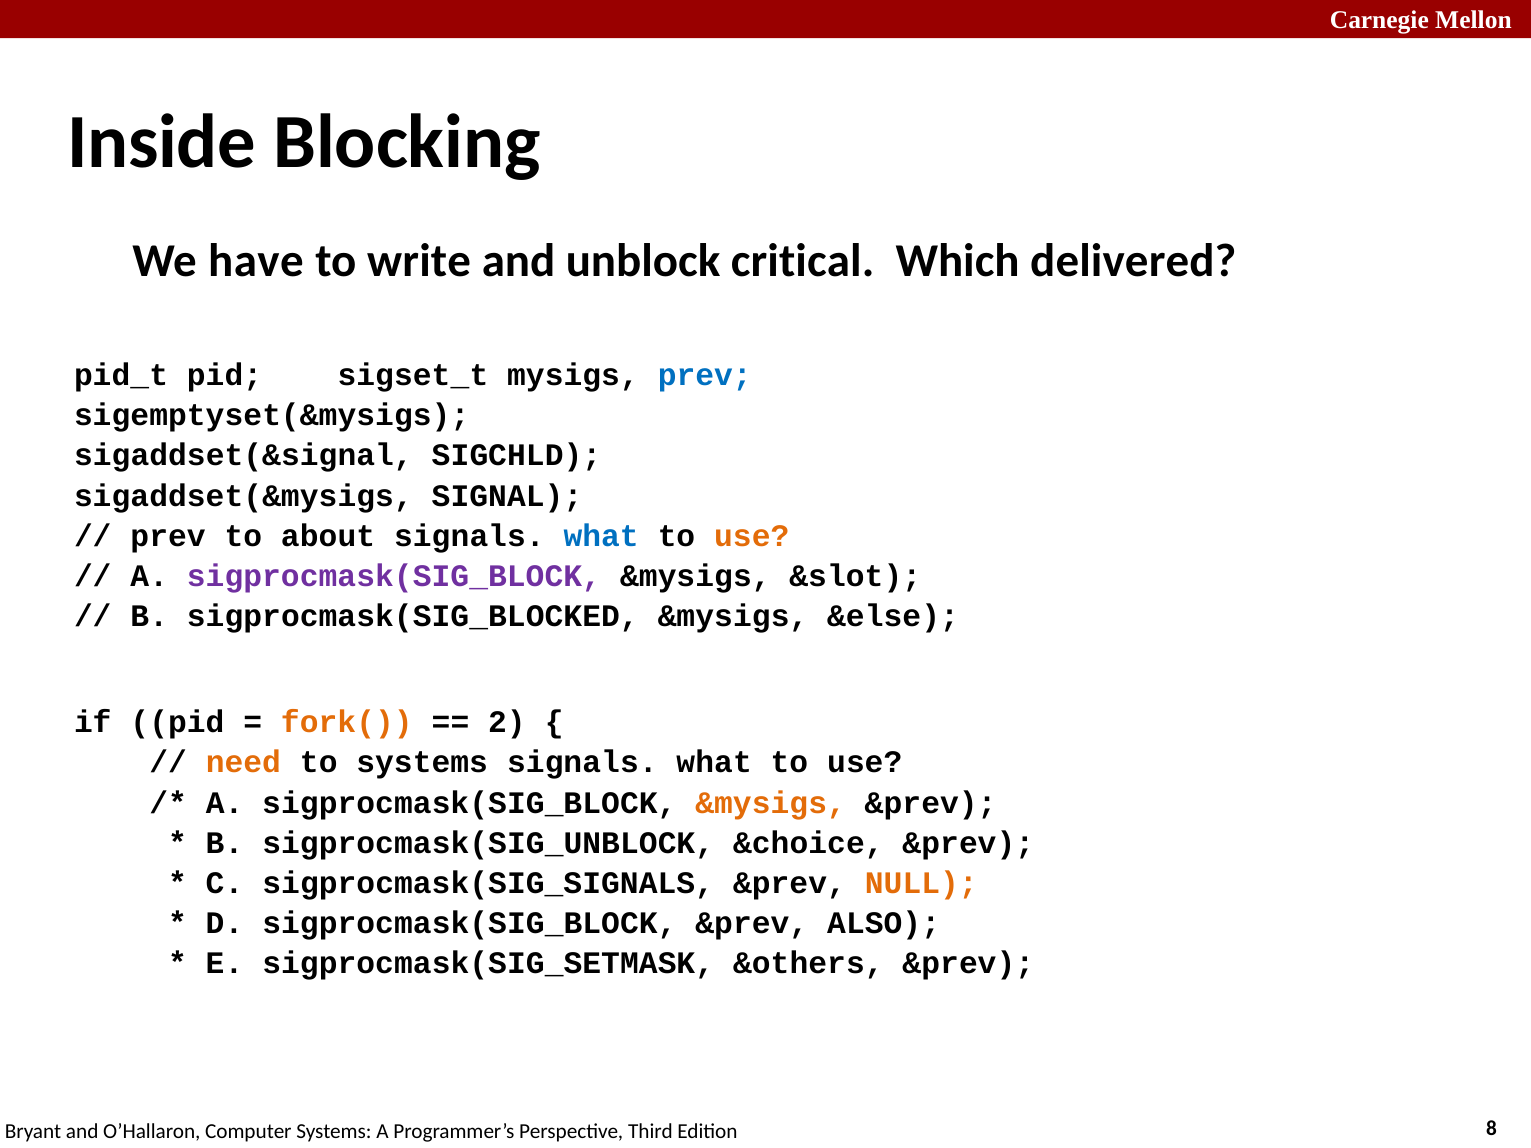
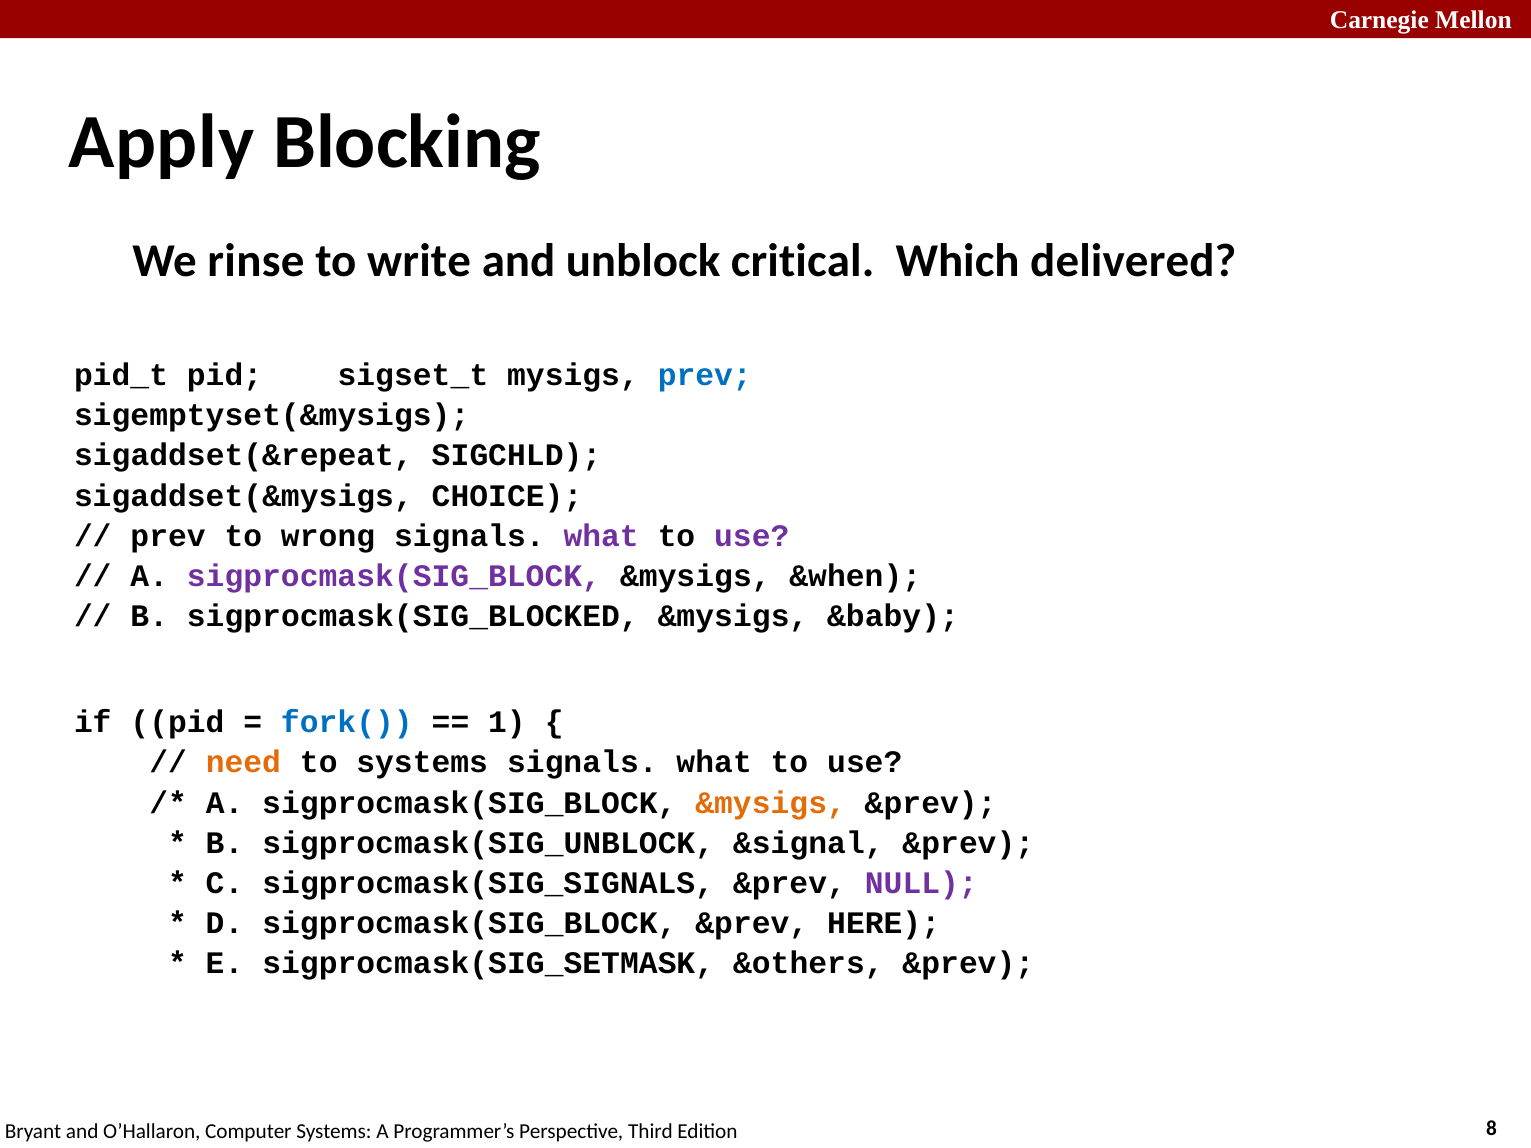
Inside: Inside -> Apply
have: have -> rinse
sigaddset(&signal: sigaddset(&signal -> sigaddset(&repeat
SIGNAL: SIGNAL -> CHOICE
about: about -> wrong
what at (601, 536) colour: blue -> purple
use at (752, 536) colour: orange -> purple
&slot: &slot -> &when
&else: &else -> &baby
fork( colour: orange -> blue
2: 2 -> 1
&choice: &choice -> &signal
NULL colour: orange -> purple
ALSO: ALSO -> HERE
